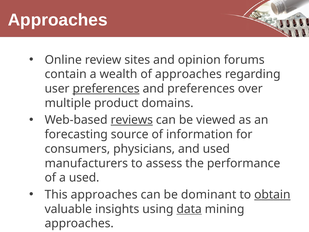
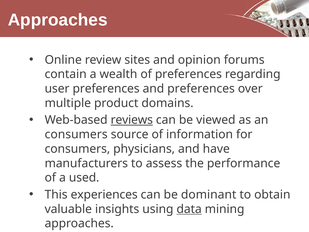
of approaches: approaches -> preferences
preferences at (106, 89) underline: present -> none
forecasting at (76, 134): forecasting -> consumers
and used: used -> have
This approaches: approaches -> experiences
obtain underline: present -> none
